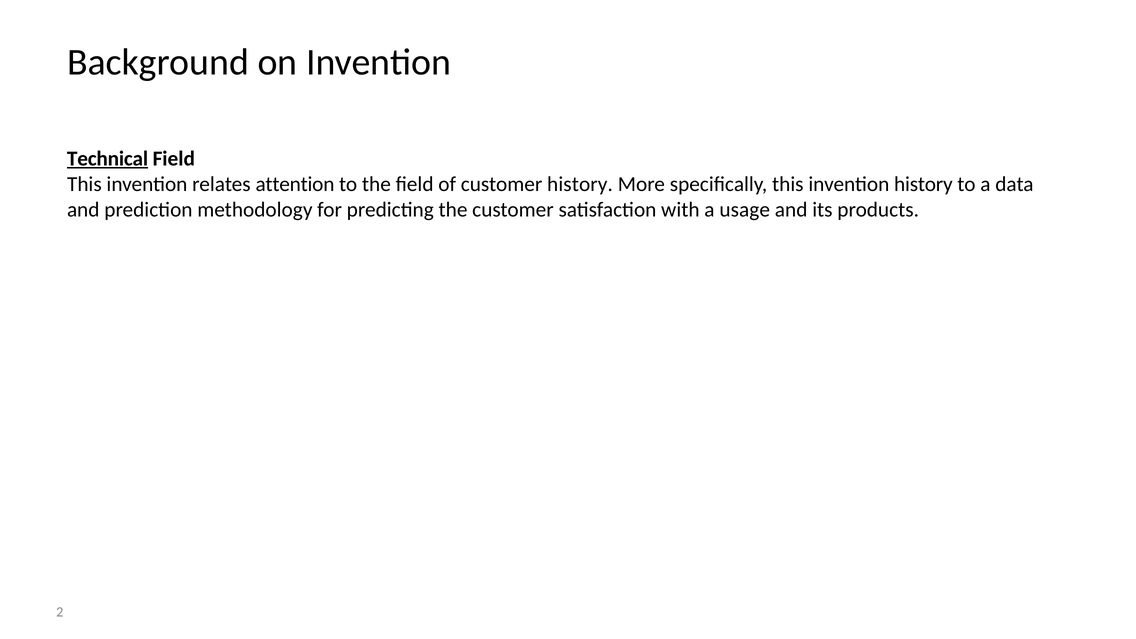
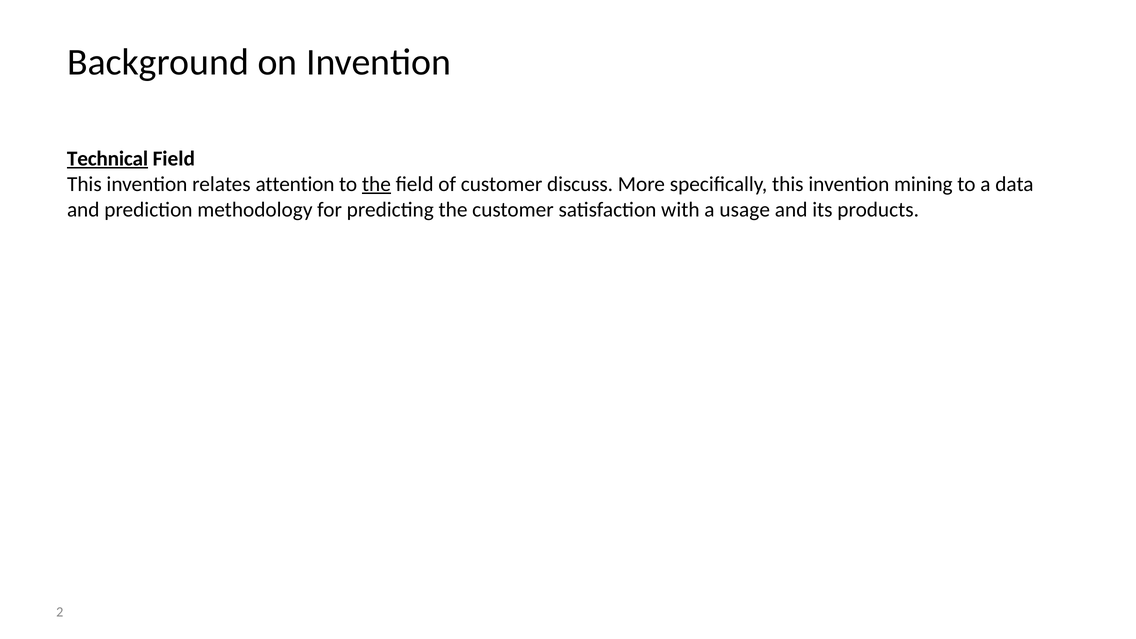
the at (376, 184) underline: none -> present
customer history: history -> discuss
invention history: history -> mining
